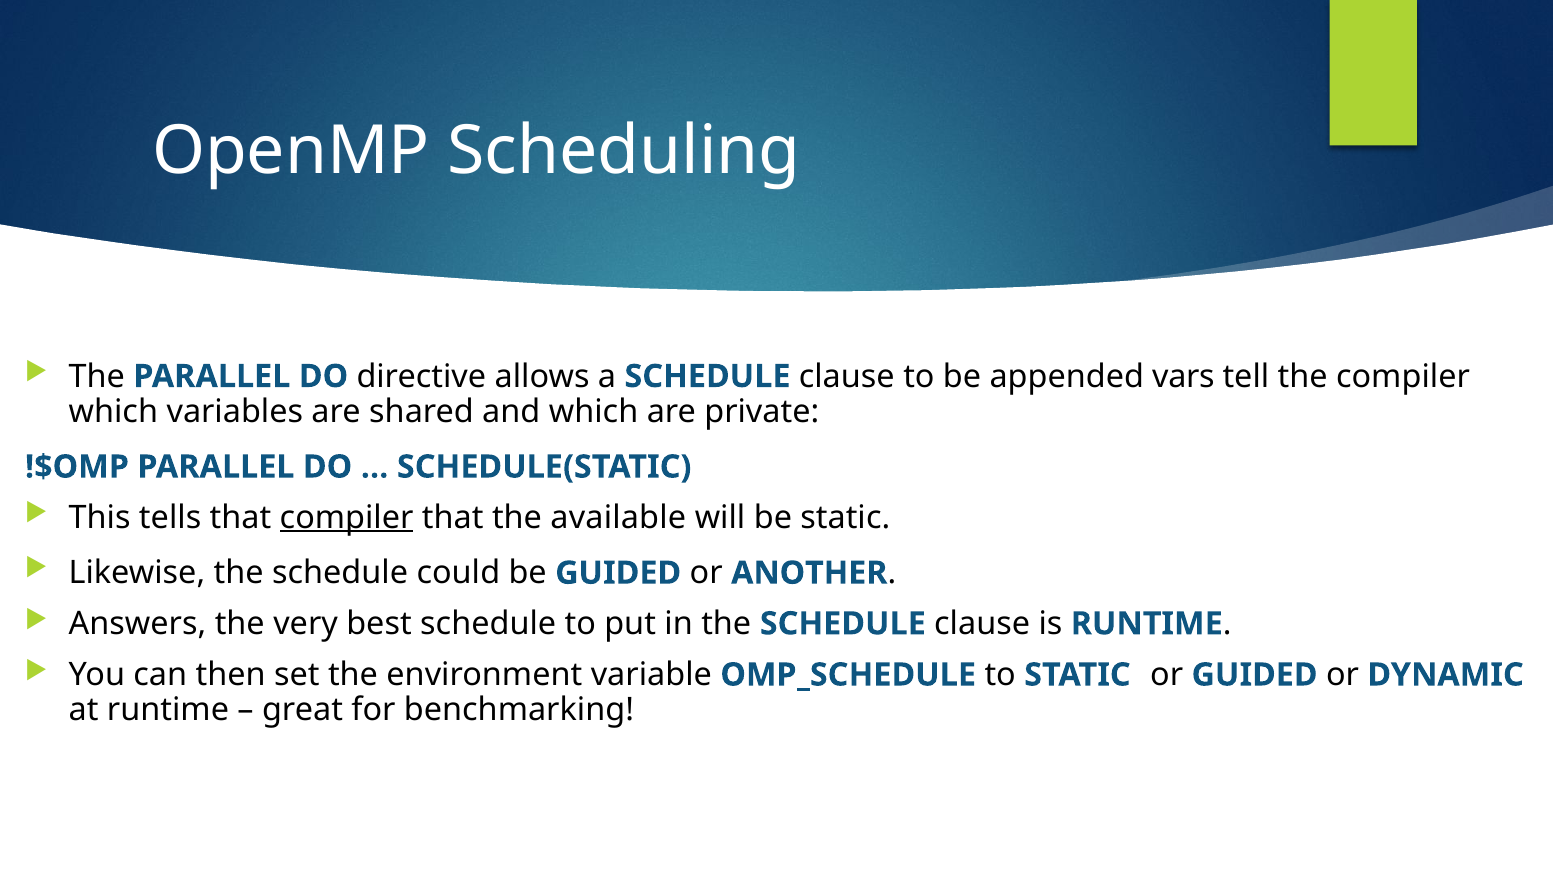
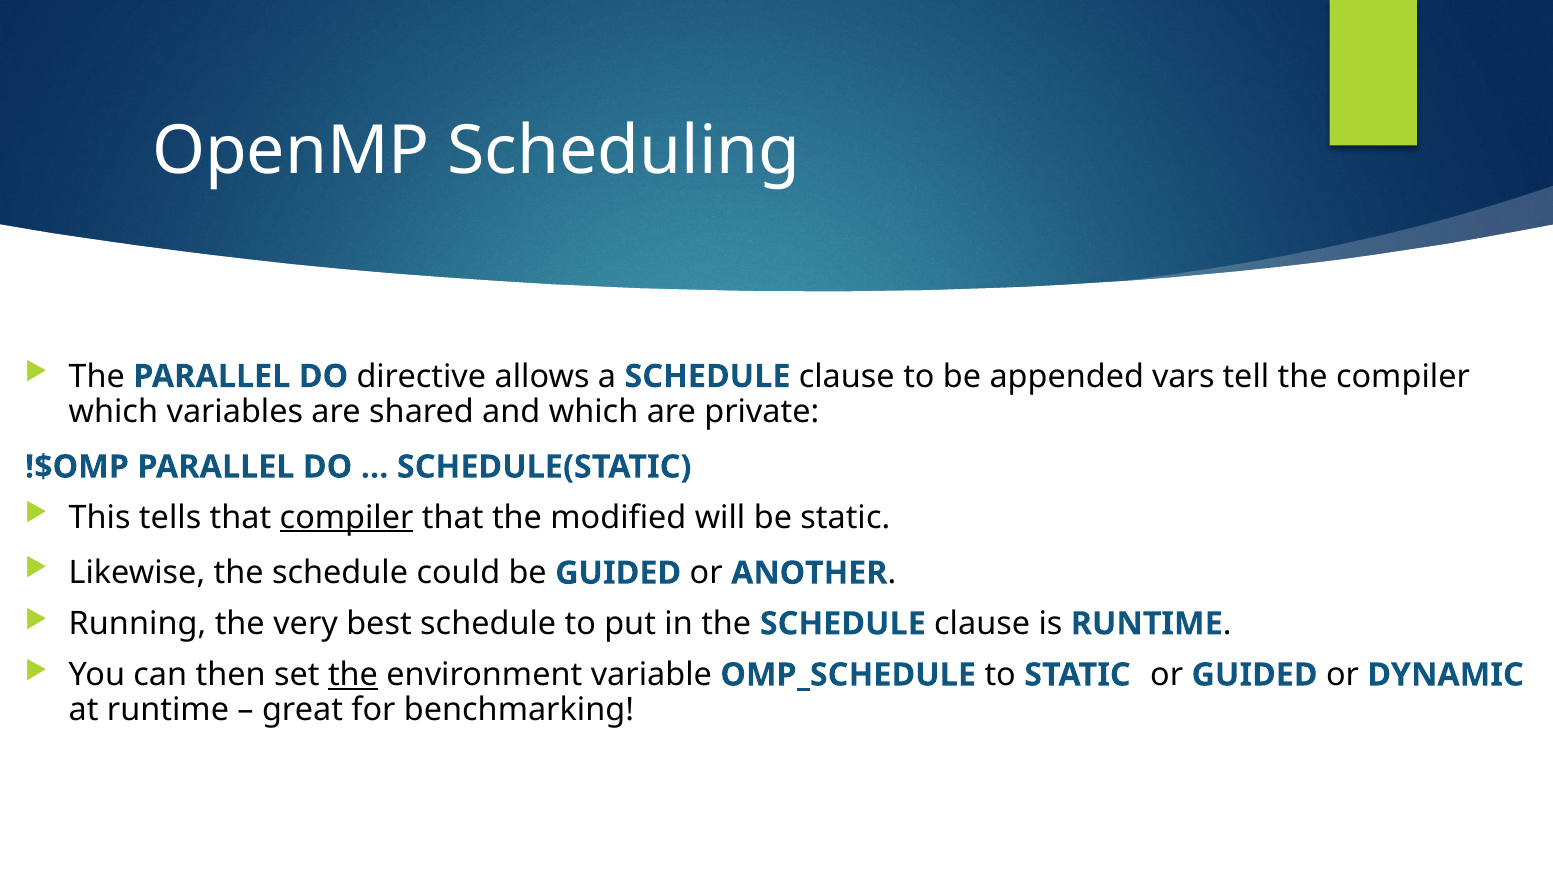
available: available -> modified
Answers: Answers -> Running
the at (353, 675) underline: none -> present
